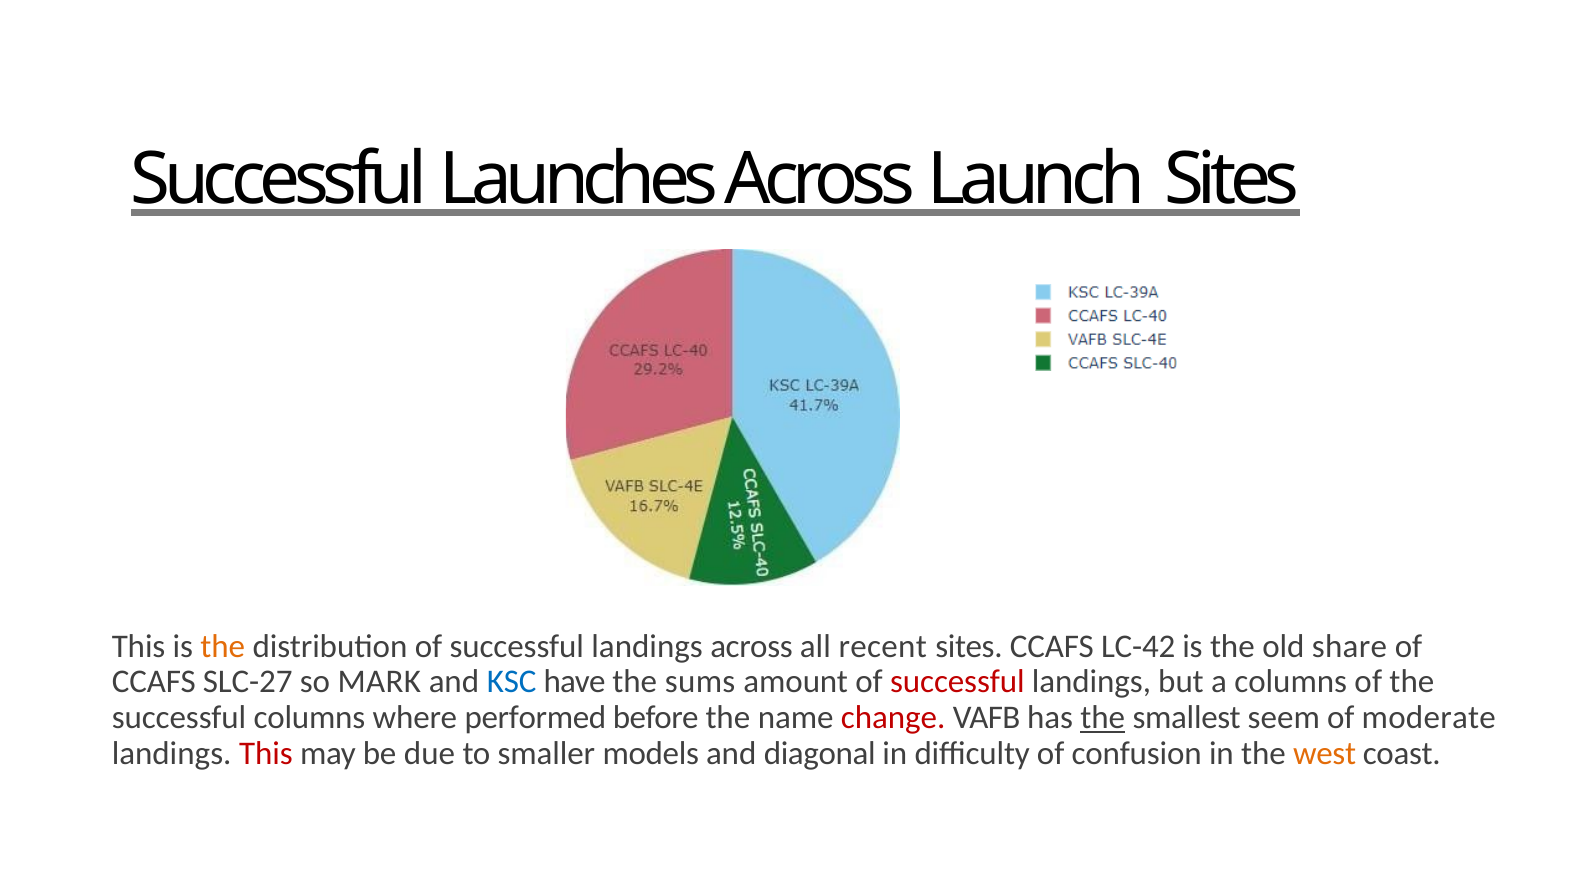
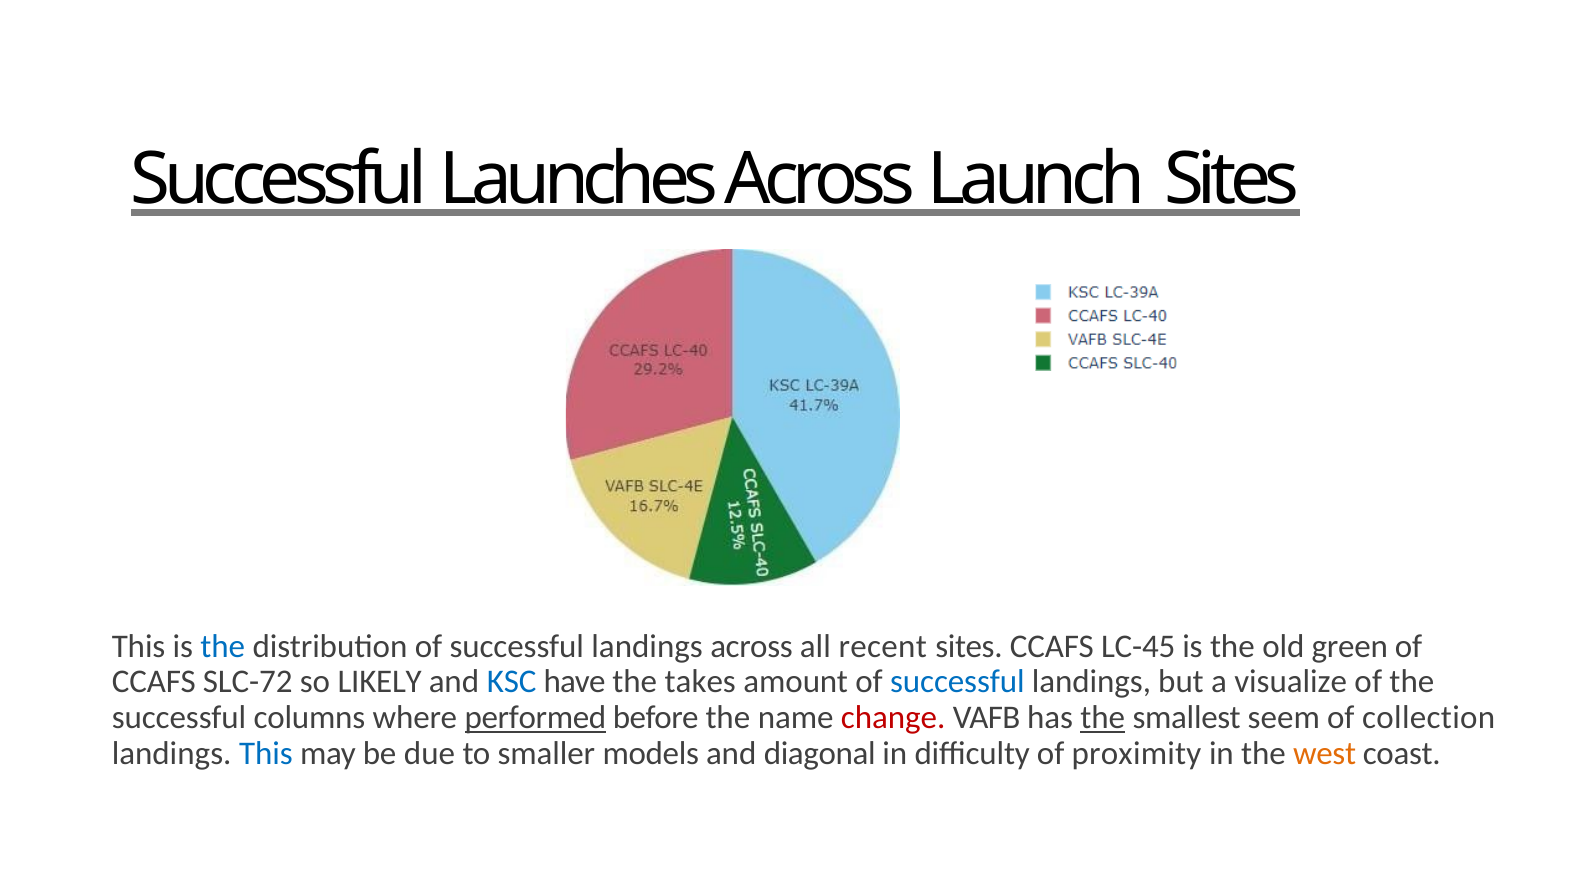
the at (223, 646) colour: orange -> blue
LC-42: LC-42 -> LC-45
share: share -> green
SLC-27: SLC-27 -> SLC-72
MARK: MARK -> LIKELY
sums: sums -> takes
successful at (957, 682) colour: red -> blue
a columns: columns -> visualize
performed underline: none -> present
moderate: moderate -> collection
This at (266, 753) colour: red -> blue
confusion: confusion -> proximity
